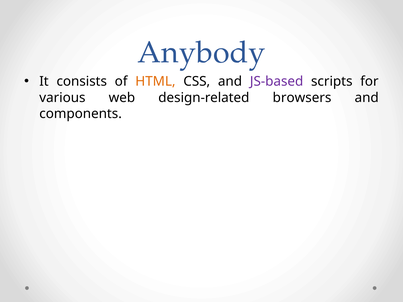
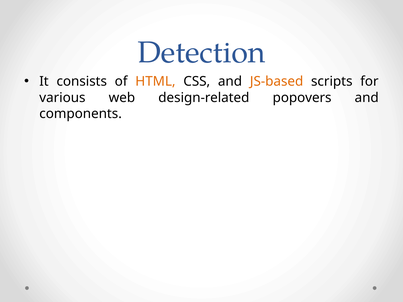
Anybody: Anybody -> Detection
JS-based colour: purple -> orange
browsers: browsers -> popovers
